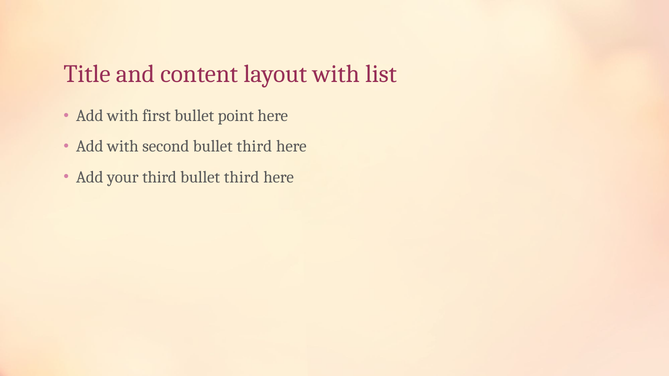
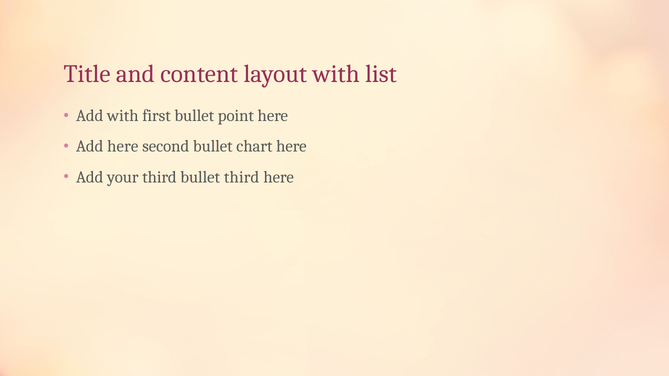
with at (123, 147): with -> here
second bullet third: third -> chart
